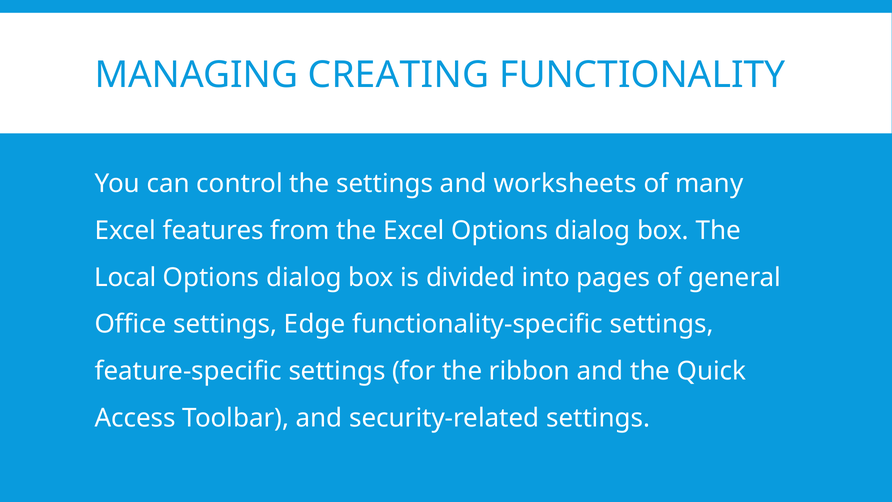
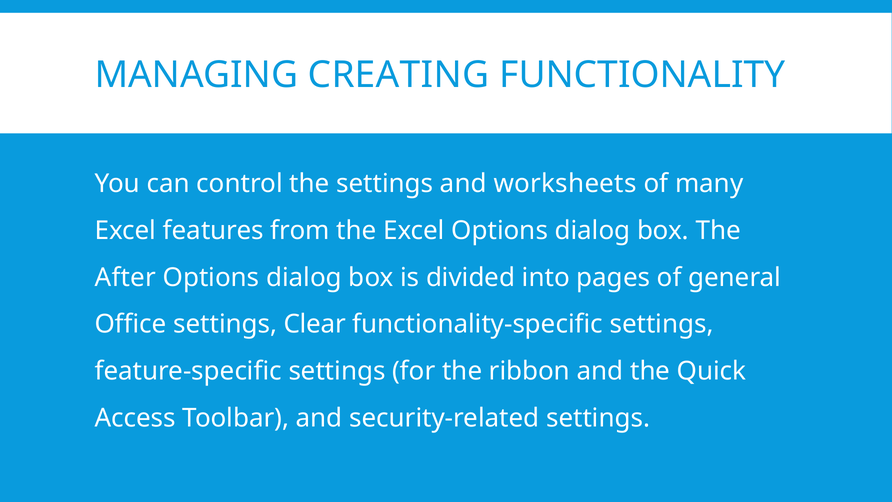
Local: Local -> After
Edge: Edge -> Clear
